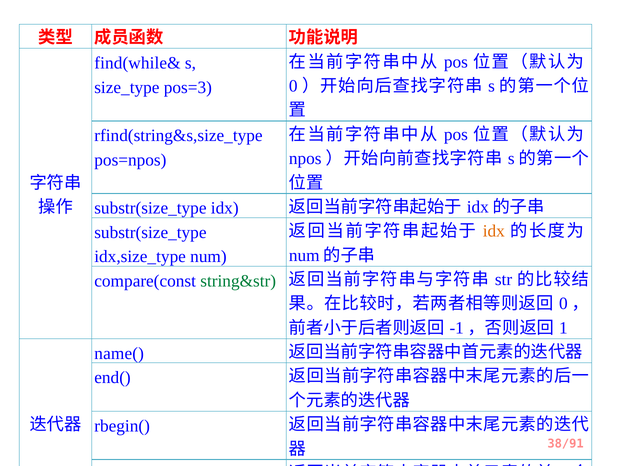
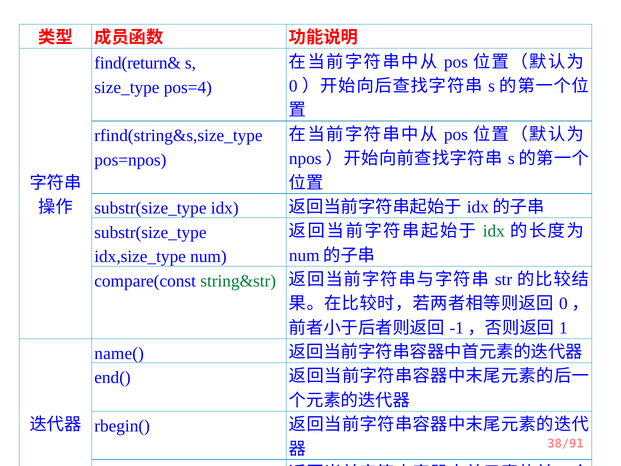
find(while&: find(while& -> find(return&
pos=3: pos=3 -> pos=4
idx at (494, 231) colour: orange -> green
